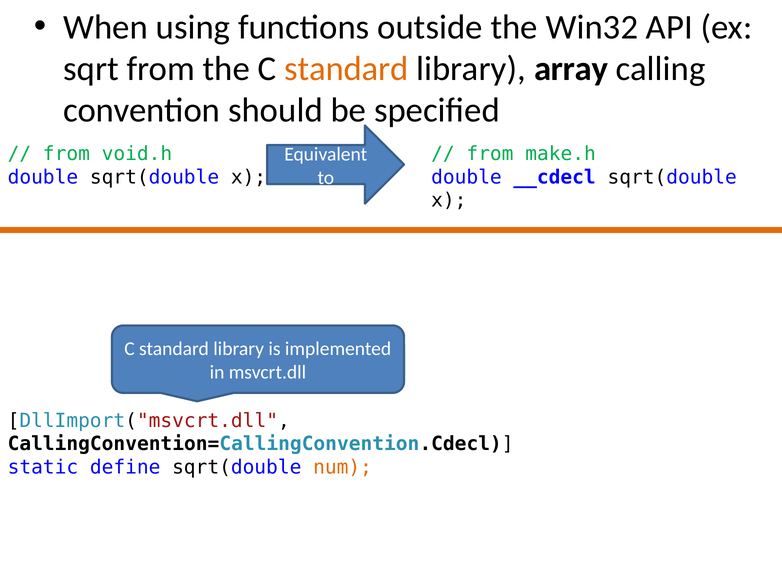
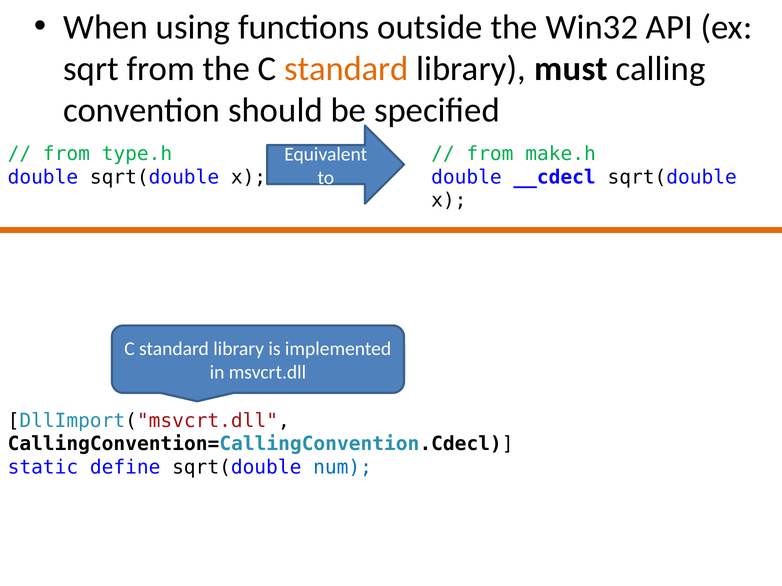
array: array -> must
void.h: void.h -> type.h
num colour: orange -> blue
